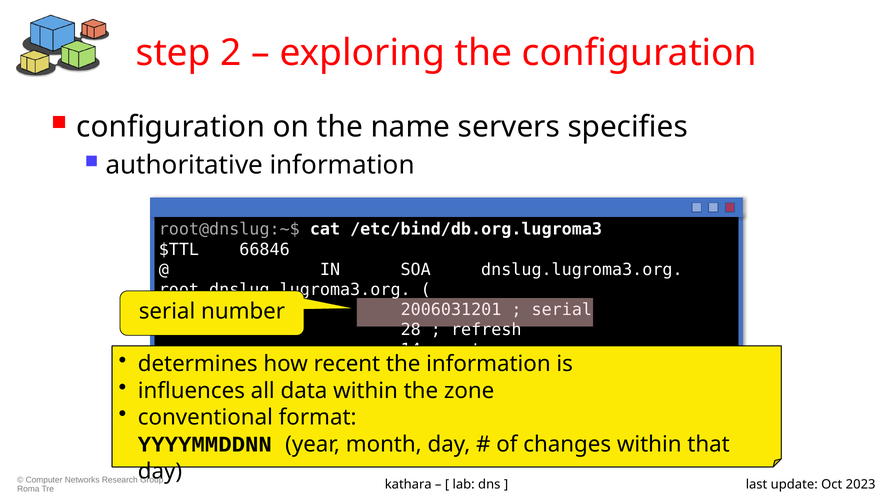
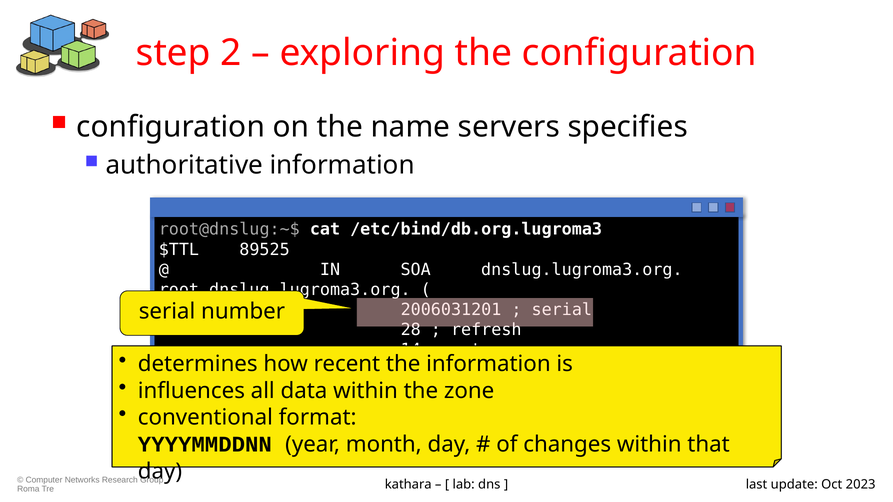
66846: 66846 -> 89525
